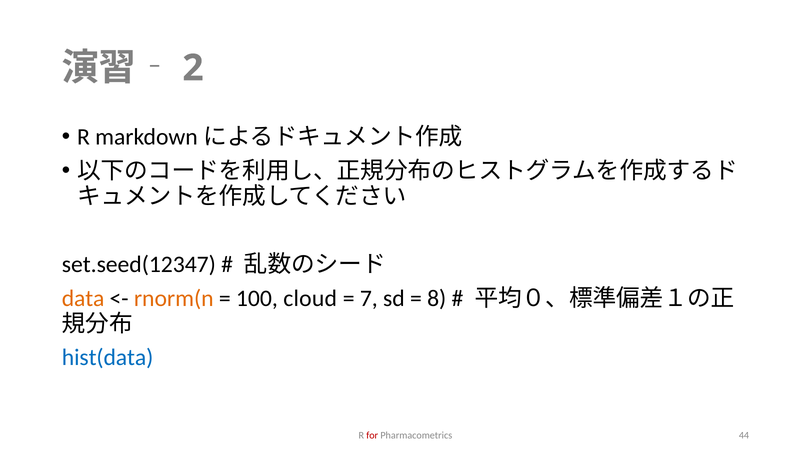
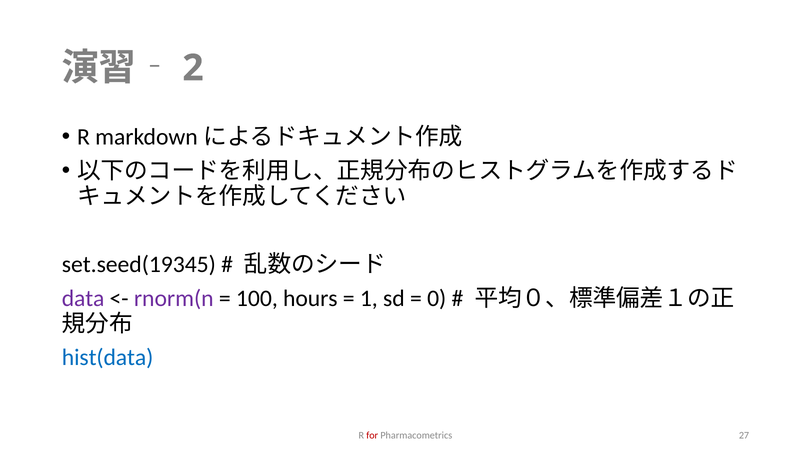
set.seed(12347: set.seed(12347 -> set.seed(19345
data colour: orange -> purple
rnorm(n colour: orange -> purple
cloud: cloud -> hours
7: 7 -> 1
8: 8 -> 0
44: 44 -> 27
